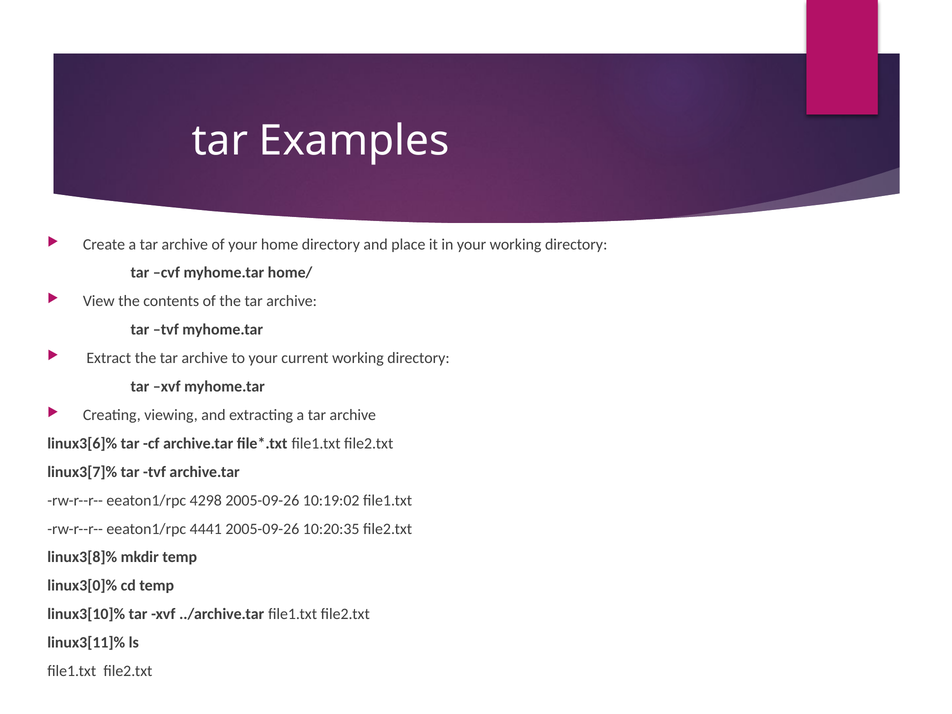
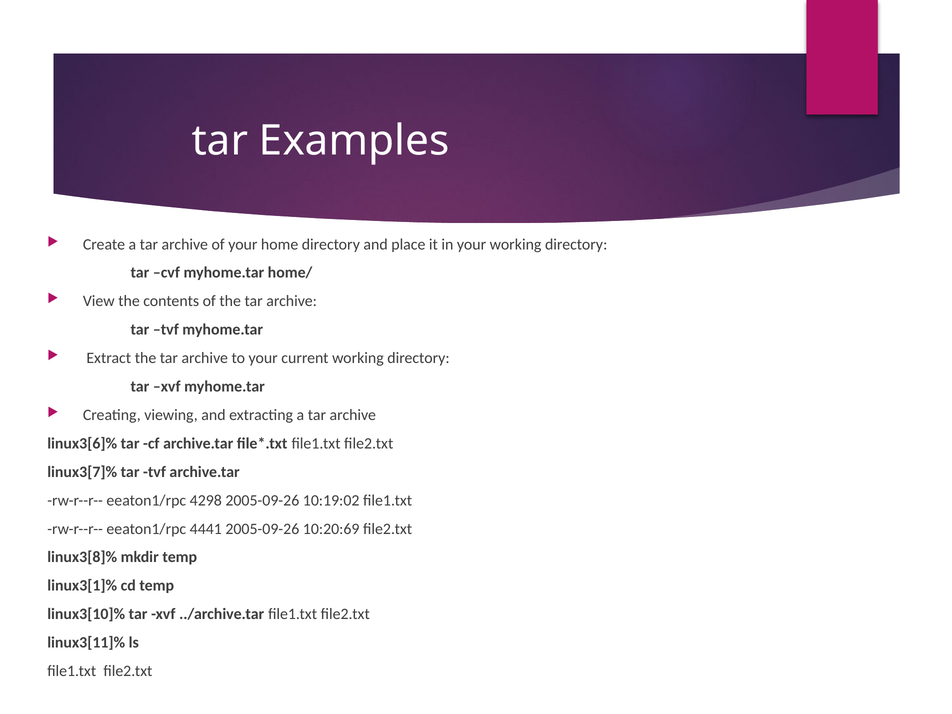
10:20:35: 10:20:35 -> 10:20:69
linux3[0]%: linux3[0]% -> linux3[1]%
